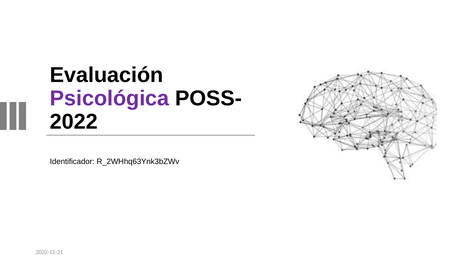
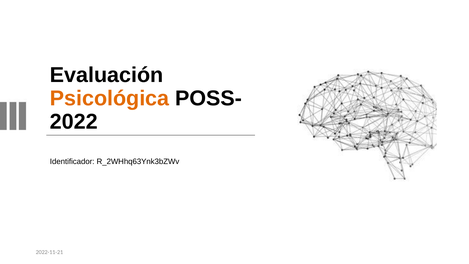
Psicológica colour: purple -> orange
